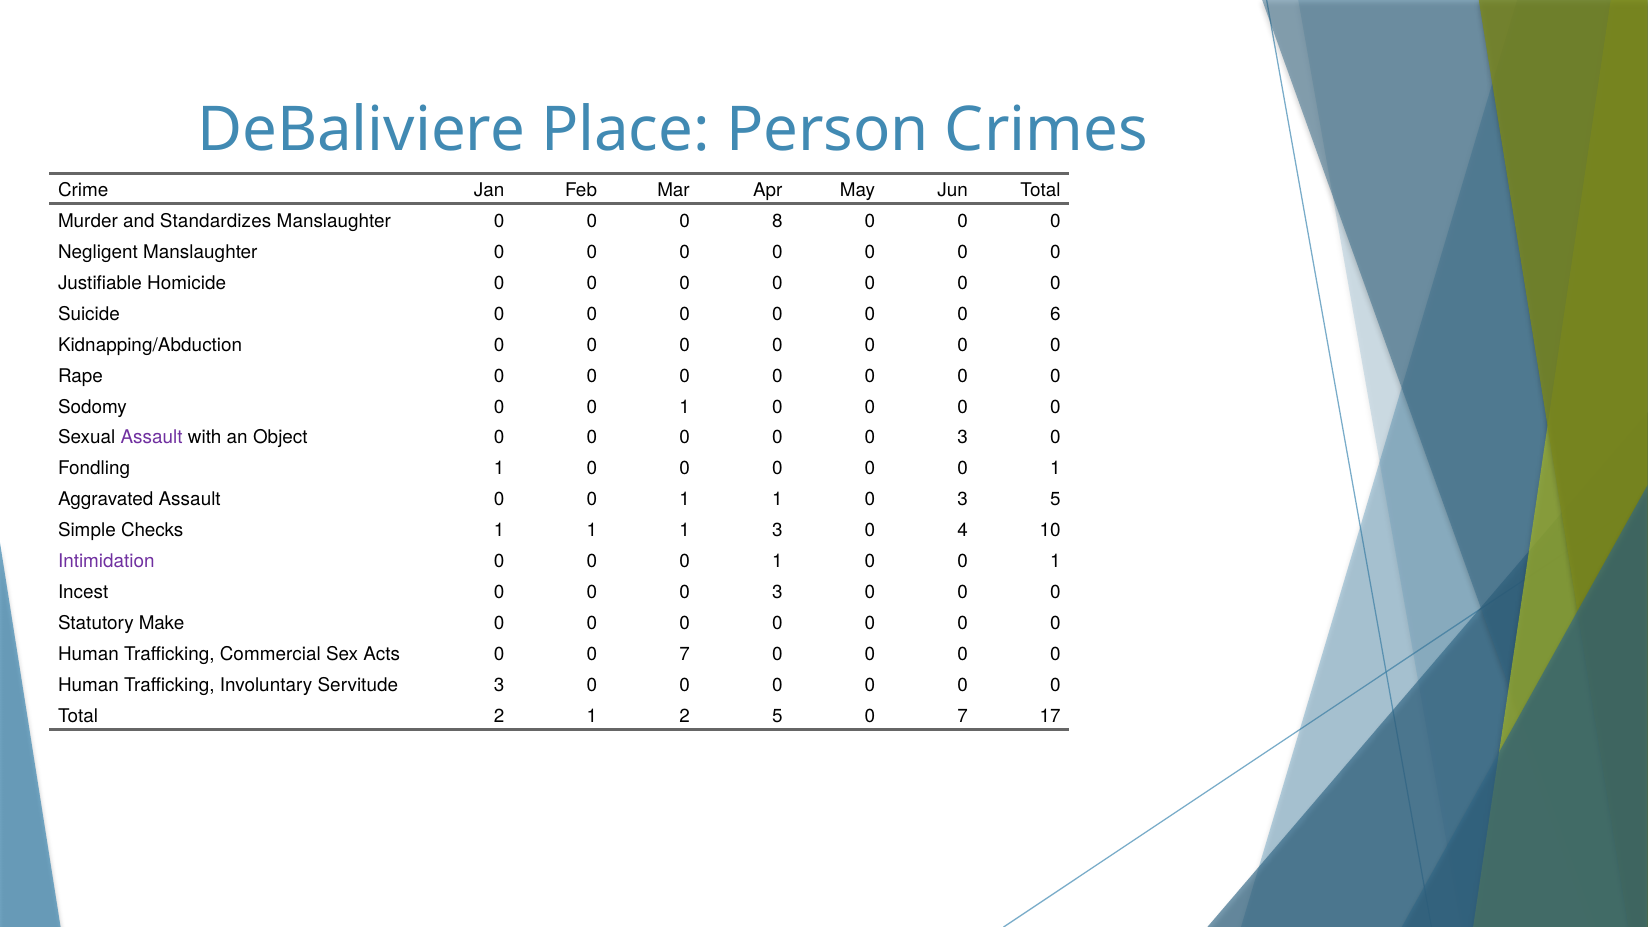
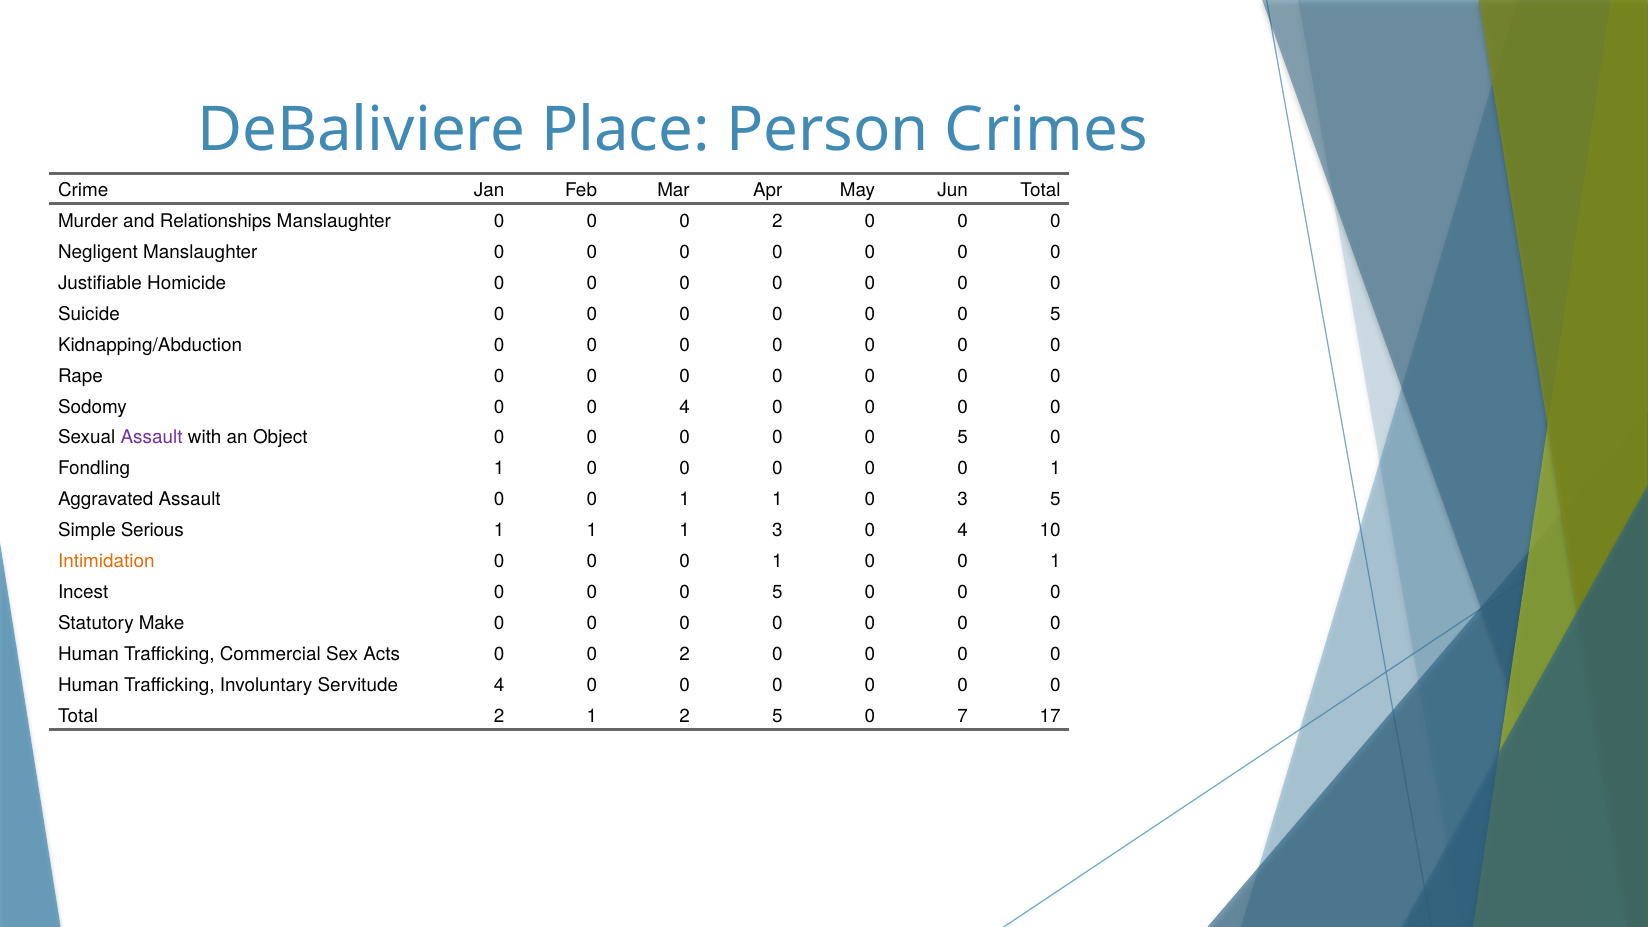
Standardizes: Standardizes -> Relationships
0 0 0 8: 8 -> 2
6 at (1055, 314): 6 -> 5
Sodomy 0 0 1: 1 -> 4
3 at (963, 438): 3 -> 5
Checks: Checks -> Serious
Intimidation colour: purple -> orange
3 at (777, 592): 3 -> 5
Acts 0 0 7: 7 -> 2
Servitude 3: 3 -> 4
